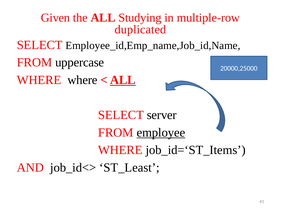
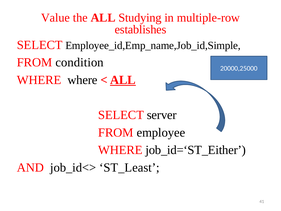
Given: Given -> Value
duplicated: duplicated -> establishes
Employee_id,Emp_name,Job_id,Name: Employee_id,Emp_name,Job_id,Name -> Employee_id,Emp_name,Job_id,Simple
uppercase: uppercase -> condition
employee underline: present -> none
job_id=‘ST_Items: job_id=‘ST_Items -> job_id=‘ST_Either
